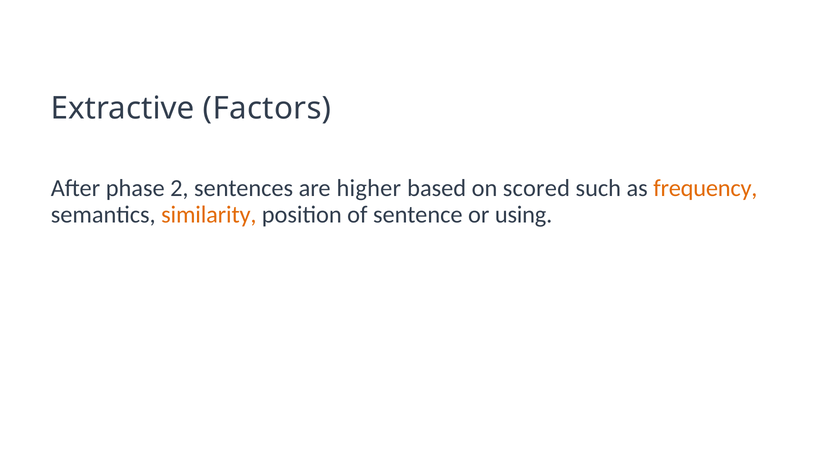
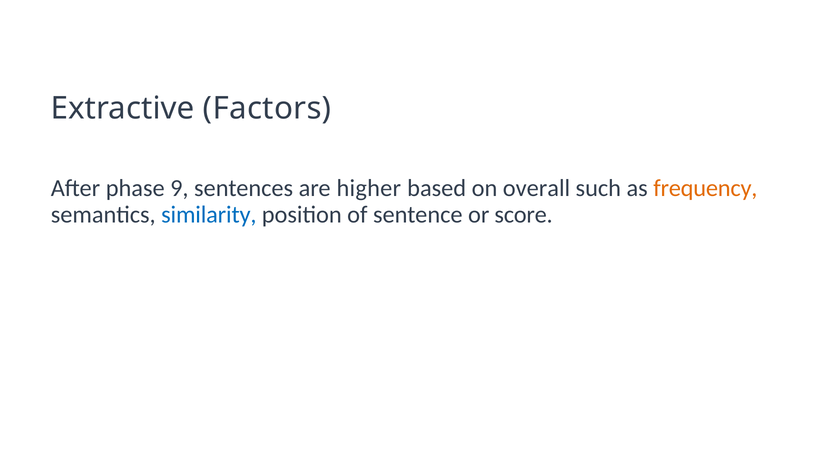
2: 2 -> 9
scored: scored -> overall
similarity colour: orange -> blue
using: using -> score
